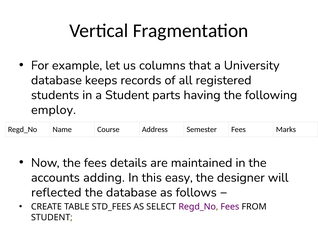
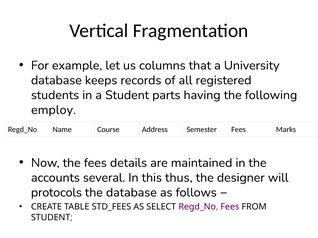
adding: adding -> several
easy: easy -> thus
reflected: reflected -> protocols
